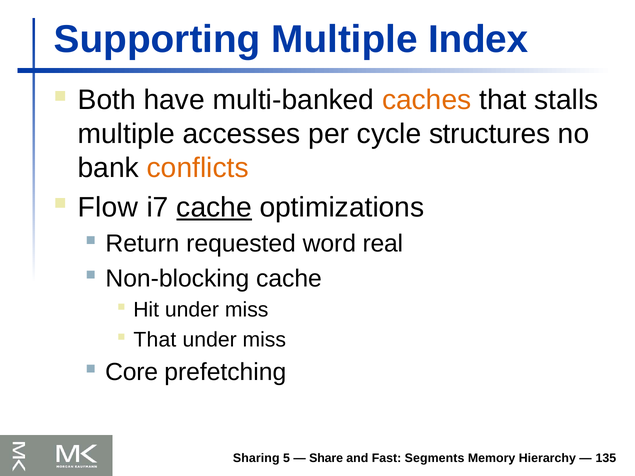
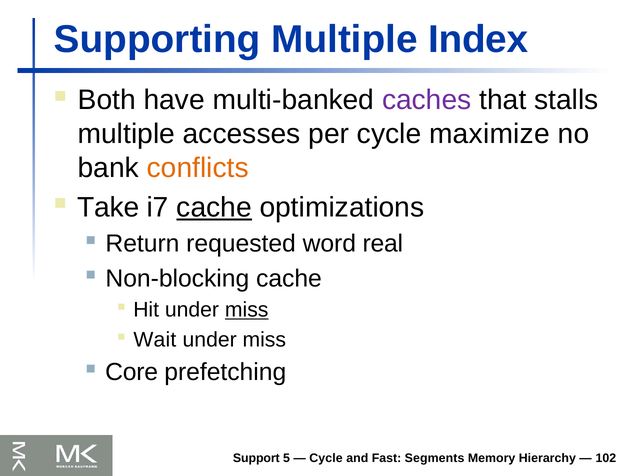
caches colour: orange -> purple
structures: structures -> maximize
Flow: Flow -> Take
miss at (247, 310) underline: none -> present
That at (155, 340): That -> Wait
Sharing: Sharing -> Support
Share at (326, 458): Share -> Cycle
135: 135 -> 102
